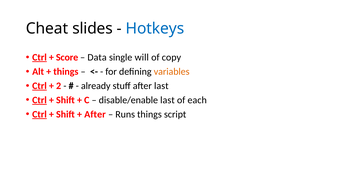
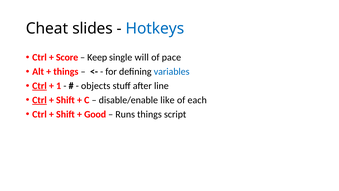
Ctrl at (39, 57) underline: present -> none
Data: Data -> Keep
copy: copy -> pace
variables colour: orange -> blue
2: 2 -> 1
already: already -> objects
after last: last -> line
disable/enable last: last -> like
Ctrl at (39, 114) underline: present -> none
After at (95, 114): After -> Good
